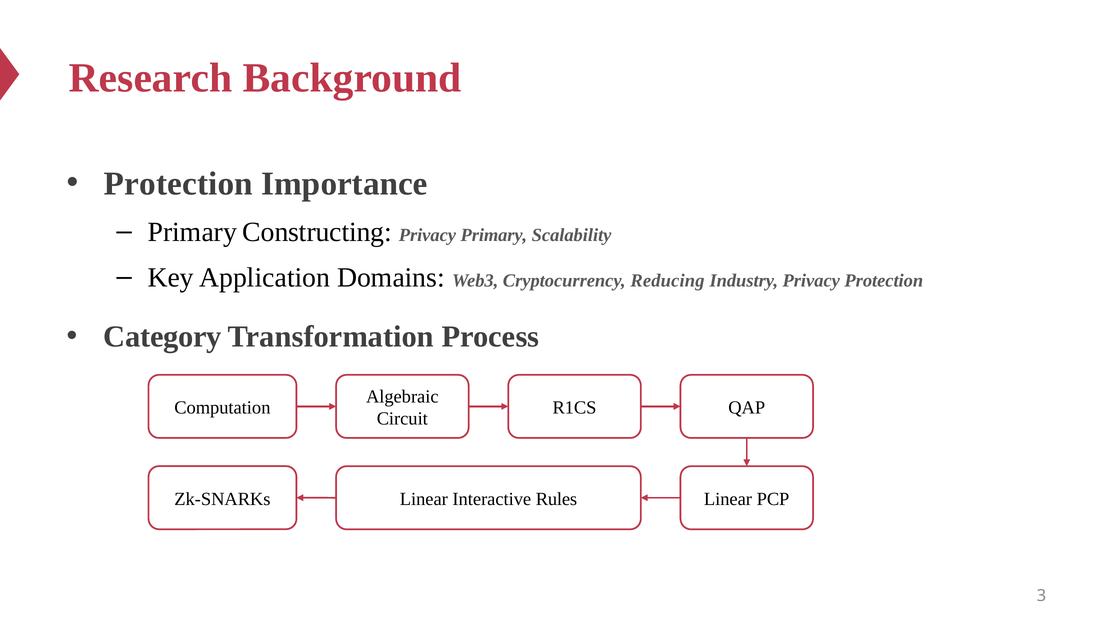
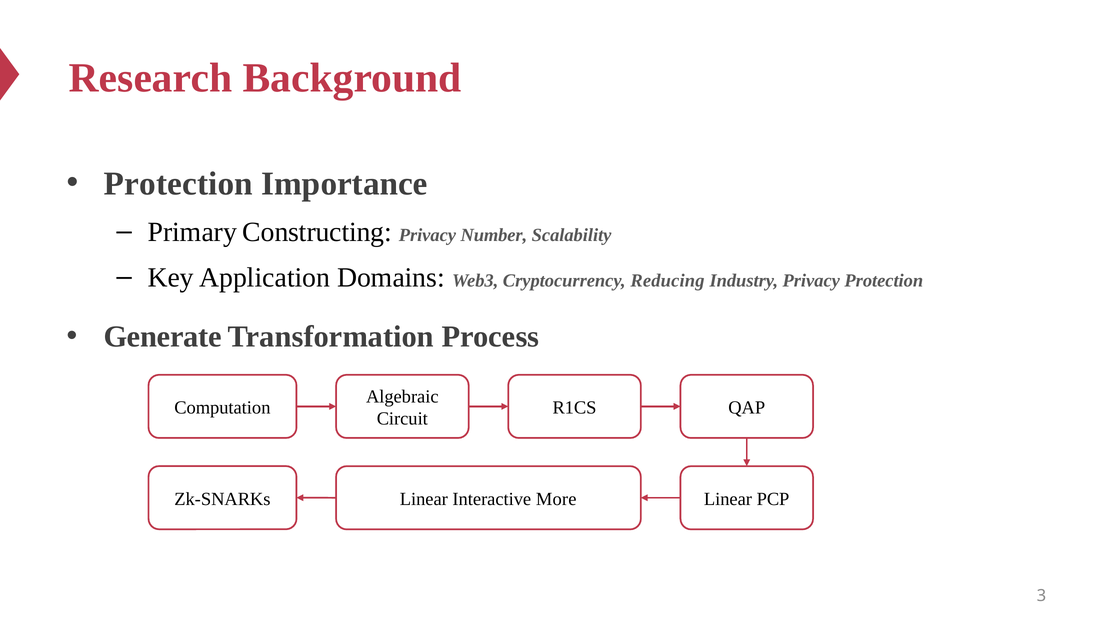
Privacy Primary: Primary -> Number
Category: Category -> Generate
Rules: Rules -> More
